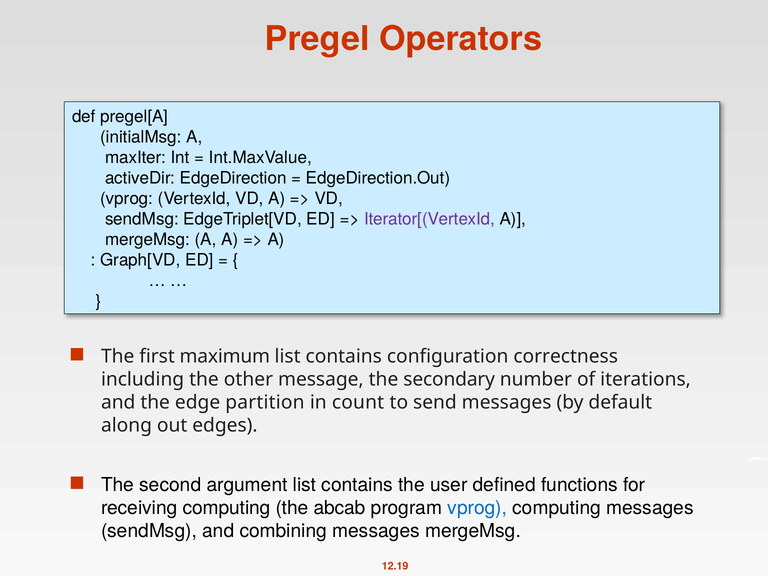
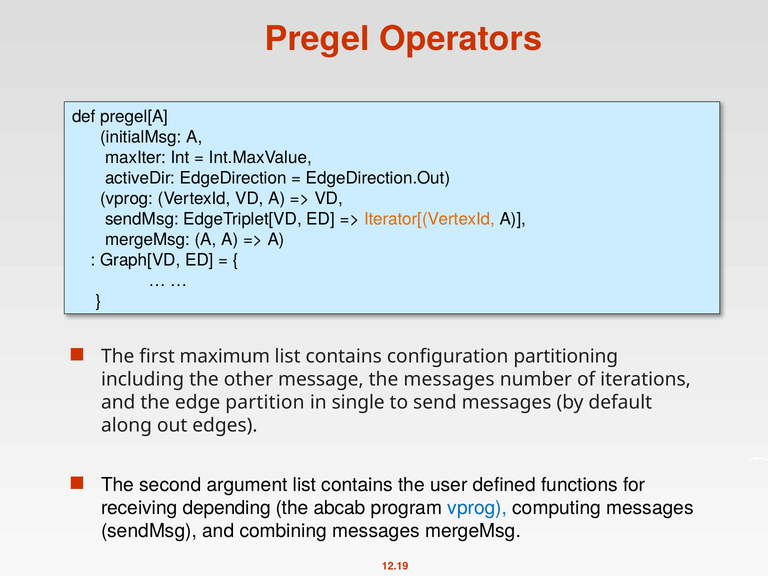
Iterator[(VertexId colour: purple -> orange
correctness: correctness -> partitioning
the secondary: secondary -> messages
count: count -> single
receiving computing: computing -> depending
